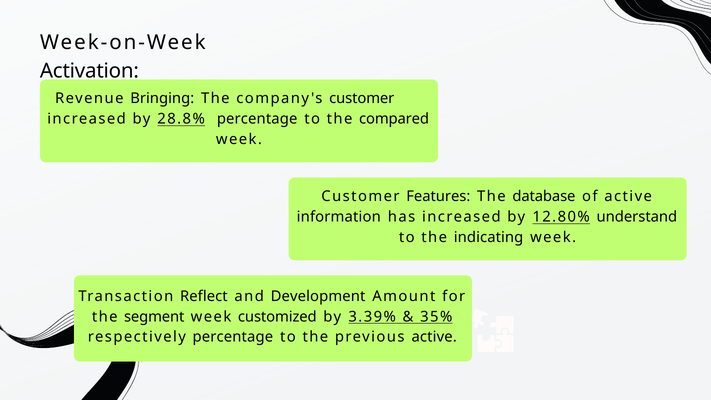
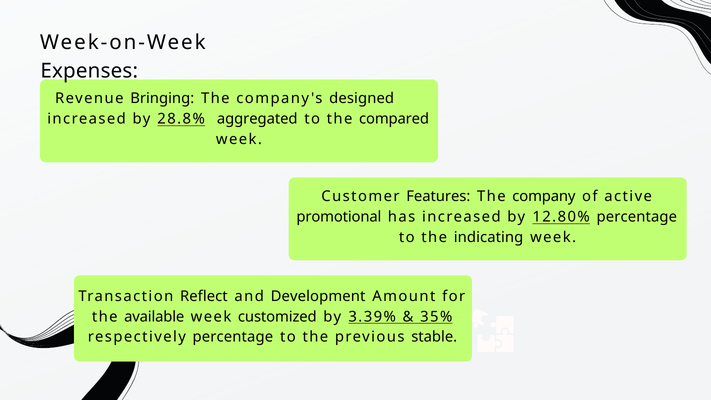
Activation: Activation -> Expenses
company's customer: customer -> designed
28.8% percentage: percentage -> aggregated
database: database -> company
information: information -> promotional
12.80% understand: understand -> percentage
segment: segment -> available
previous active: active -> stable
